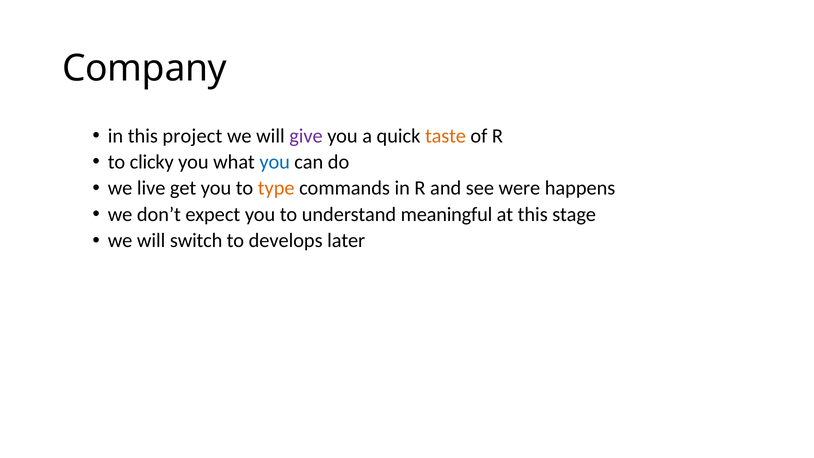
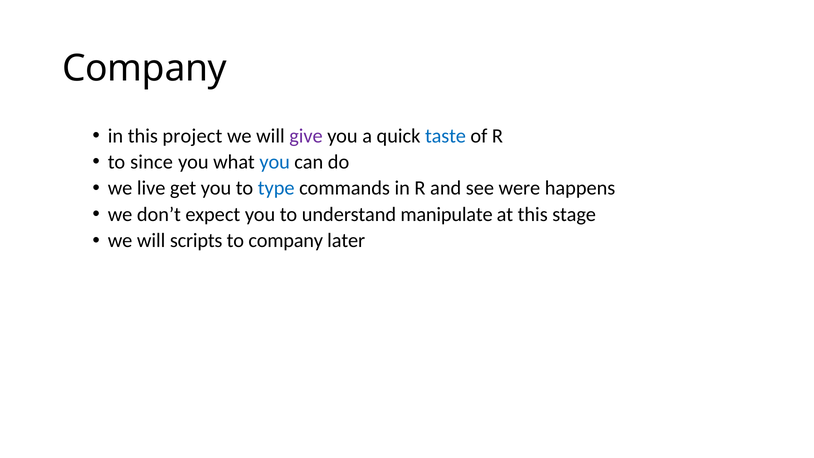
taste colour: orange -> blue
clicky: clicky -> since
type colour: orange -> blue
meaningful: meaningful -> manipulate
switch: switch -> scripts
to develops: develops -> company
